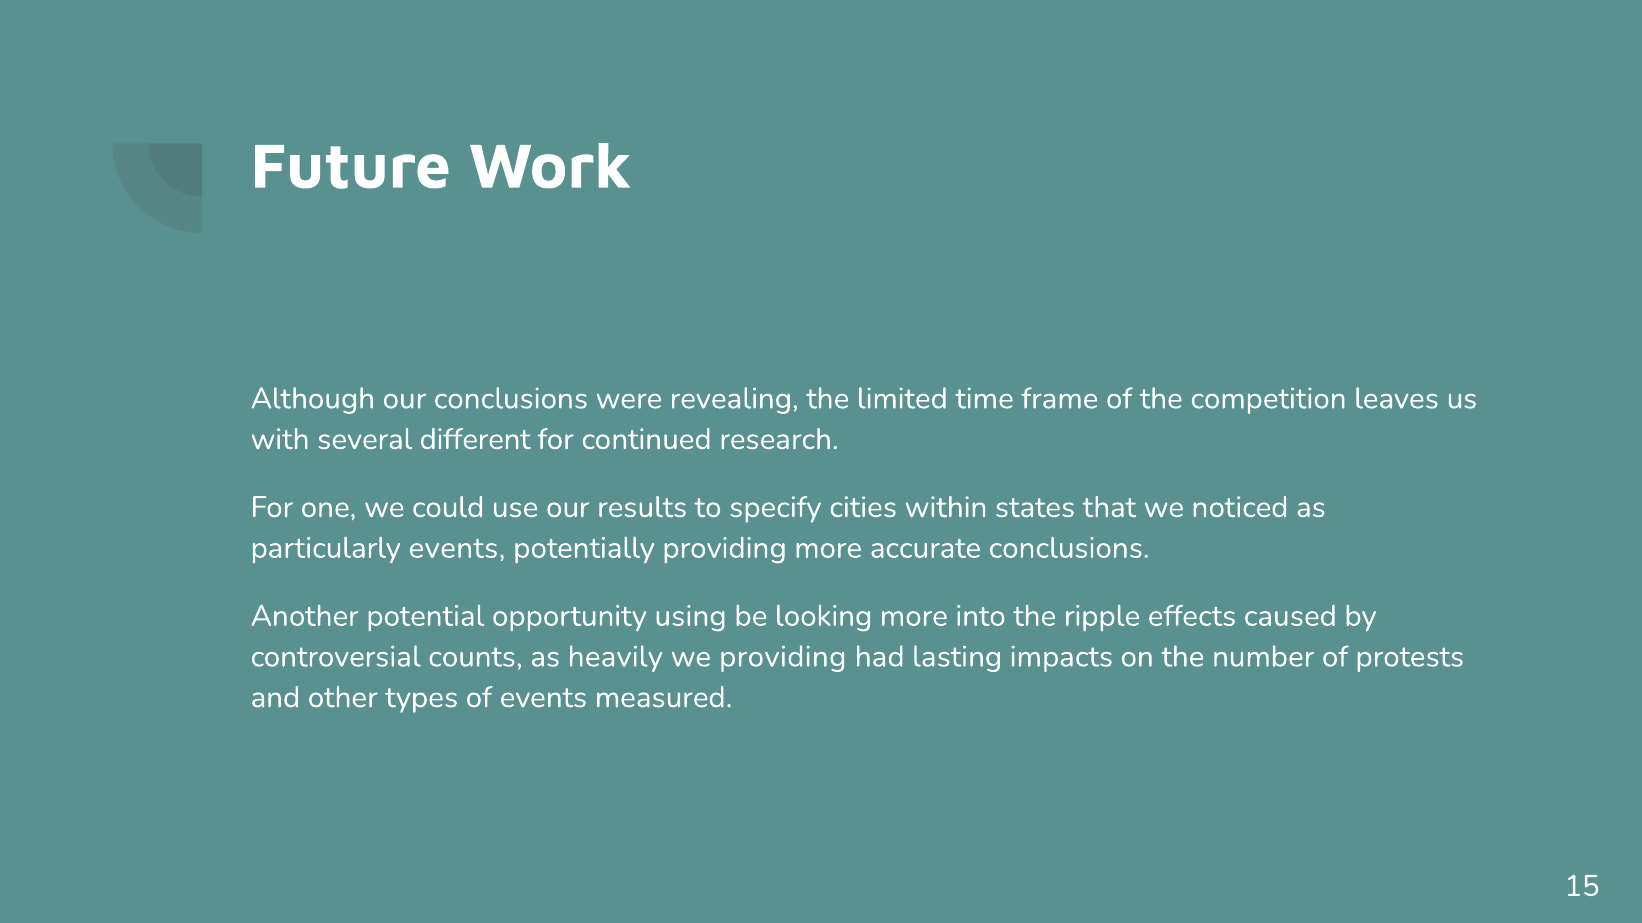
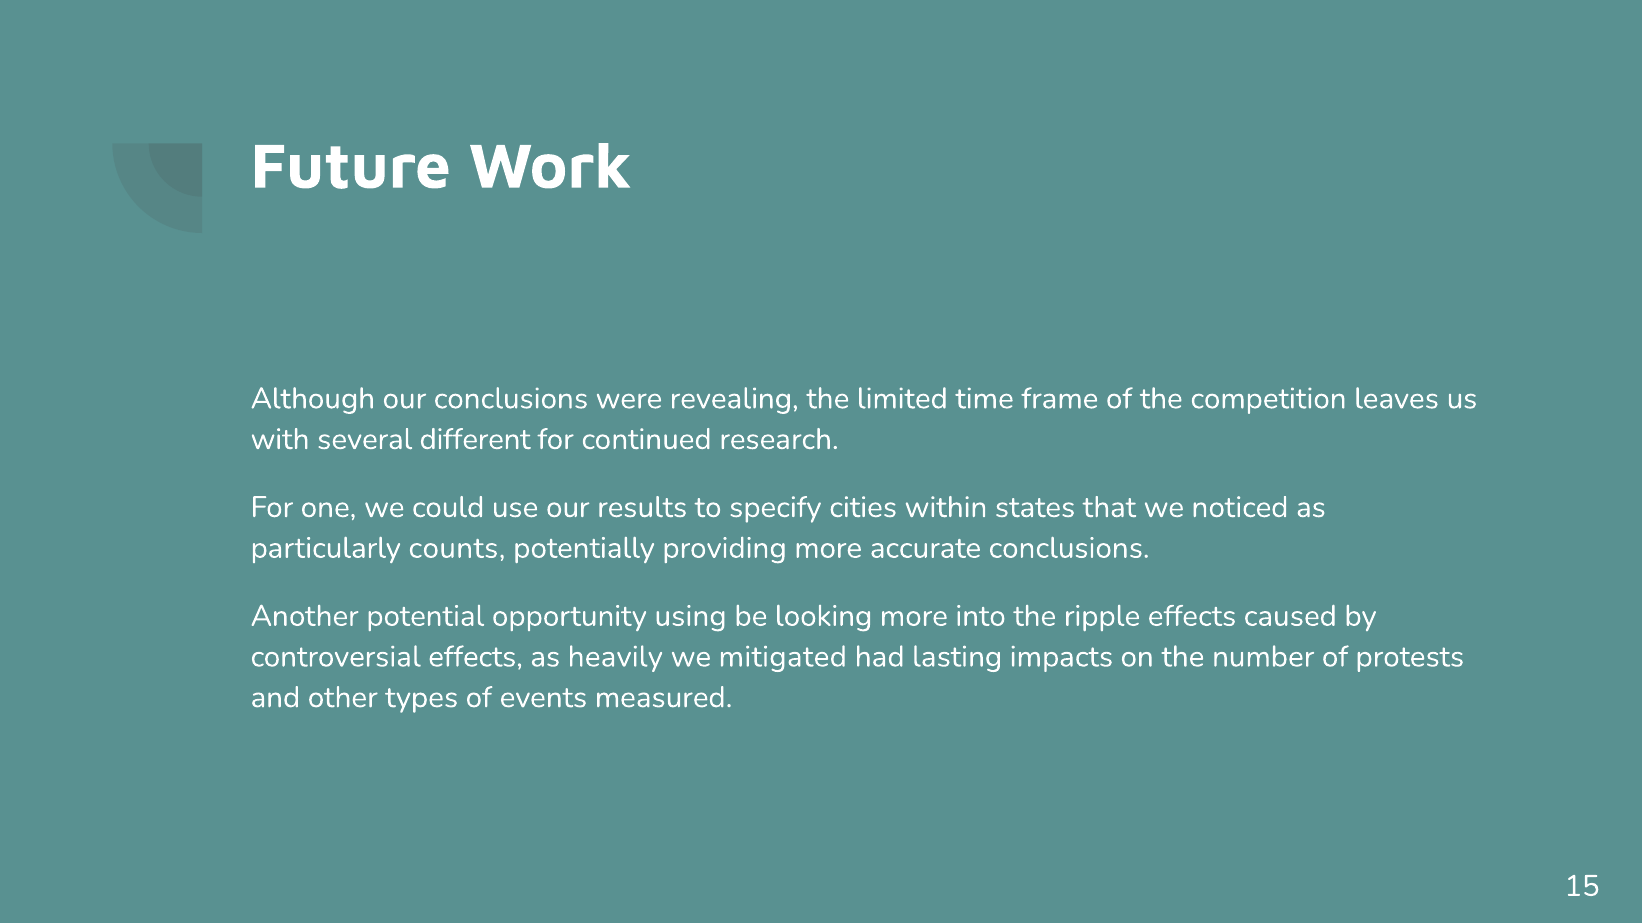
particularly events: events -> counts
controversial counts: counts -> effects
we providing: providing -> mitigated
